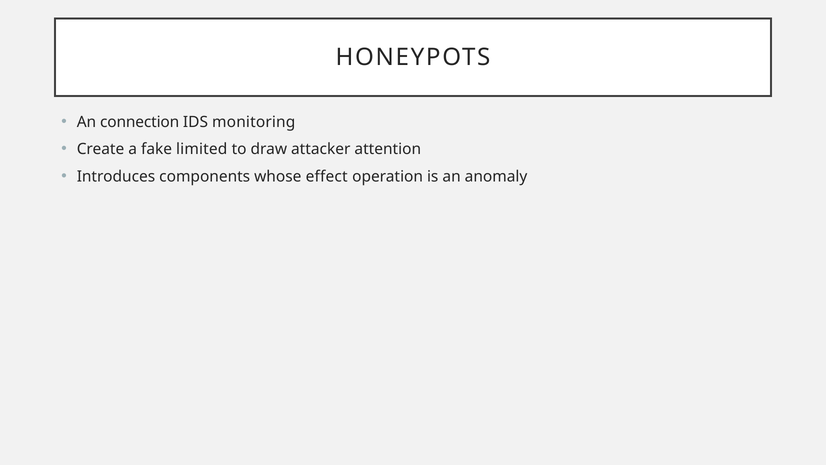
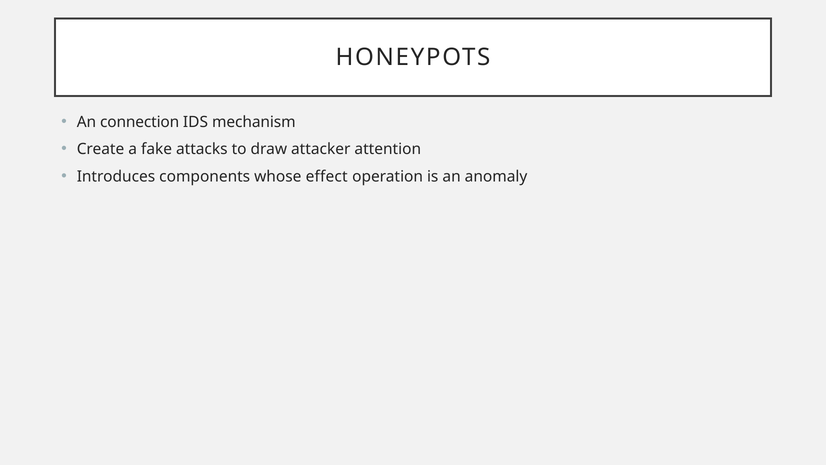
monitoring: monitoring -> mechanism
limited: limited -> attacks
